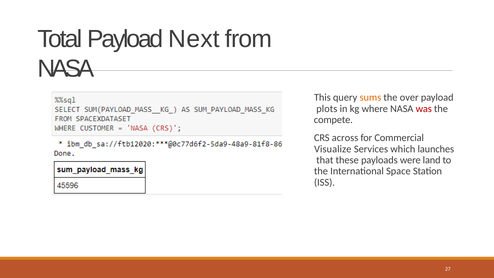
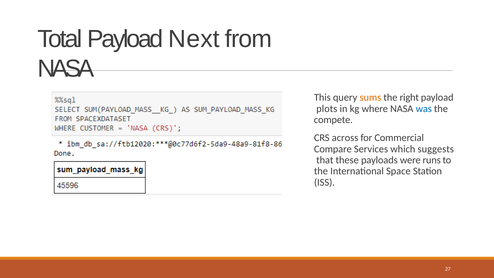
over: over -> right
was colour: red -> blue
Visualize: Visualize -> Compare
launches: launches -> suggests
land: land -> runs
